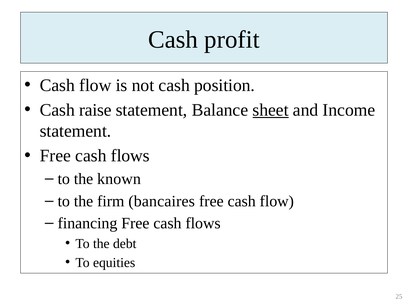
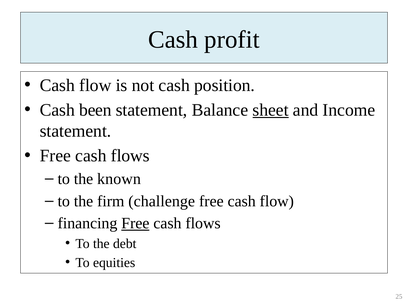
raise: raise -> been
bancaires: bancaires -> challenge
Free at (135, 223) underline: none -> present
